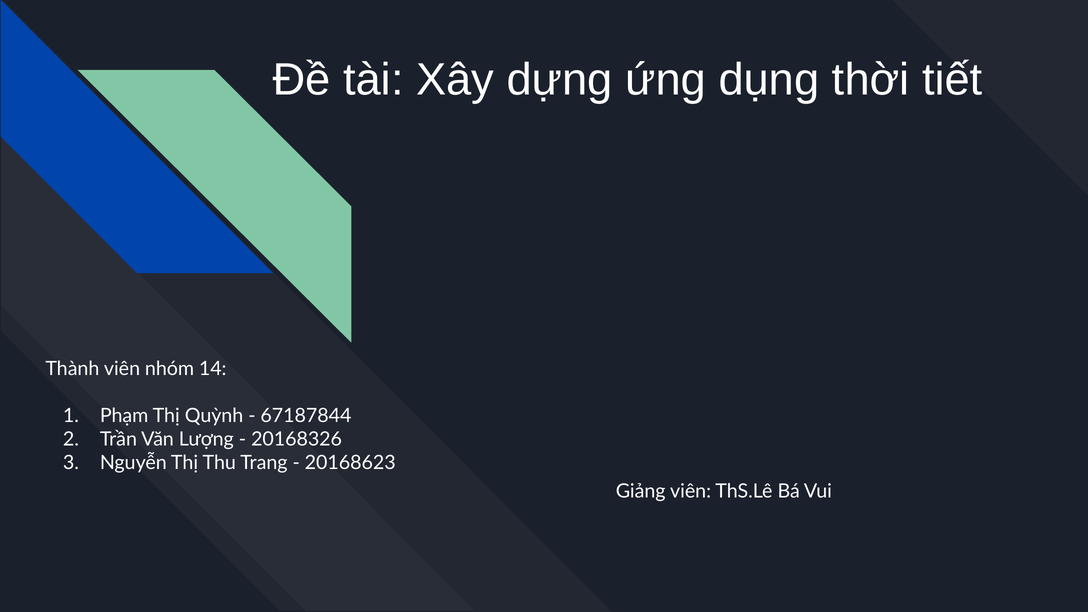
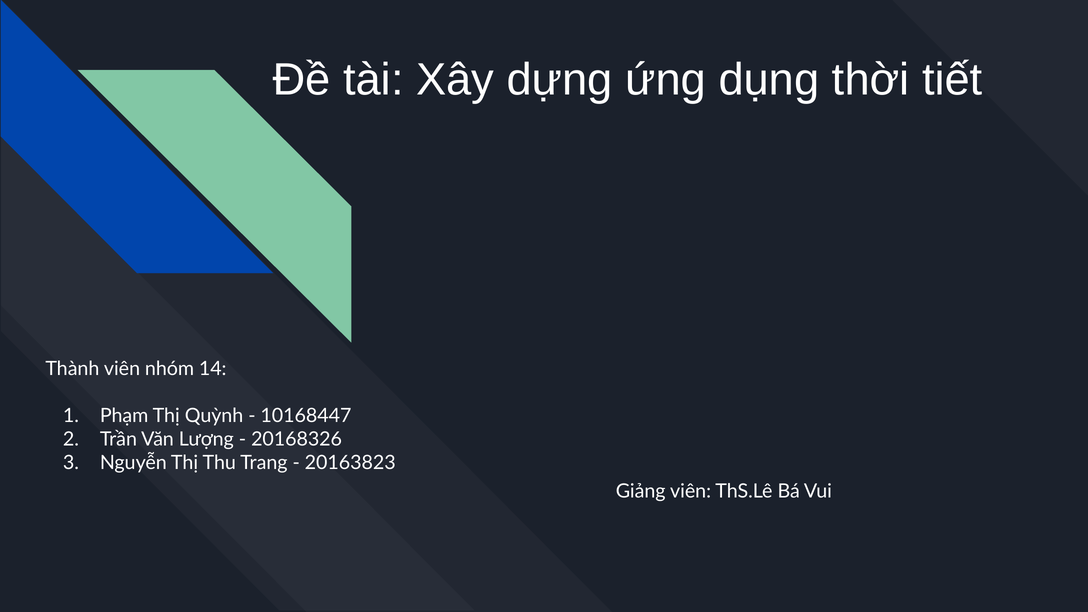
67187844: 67187844 -> 10168447
20168623: 20168623 -> 20163823
